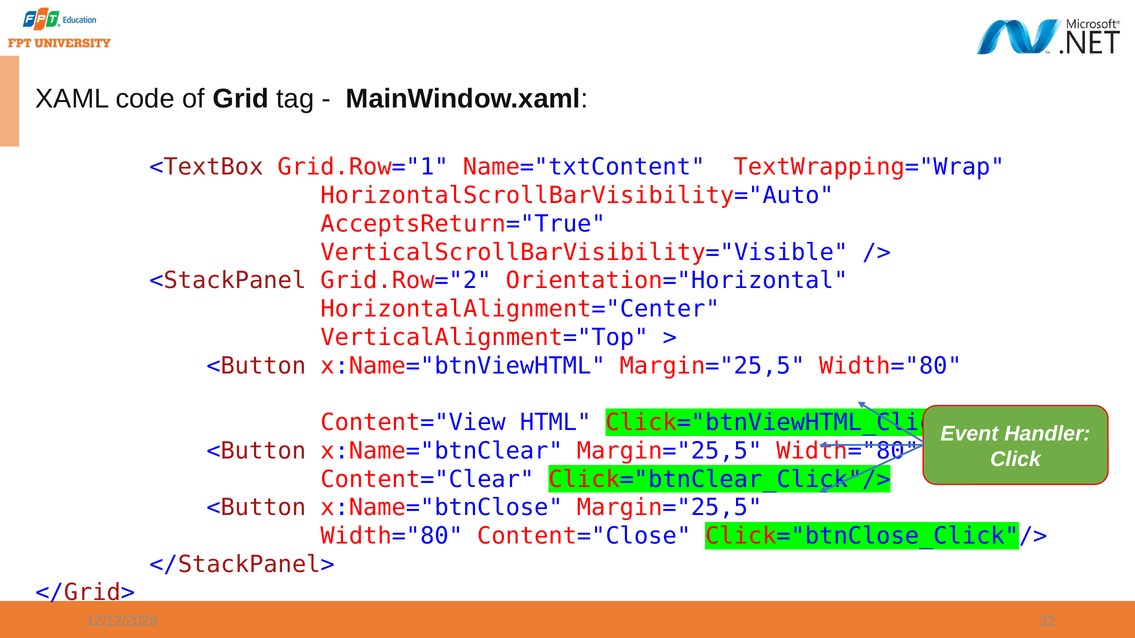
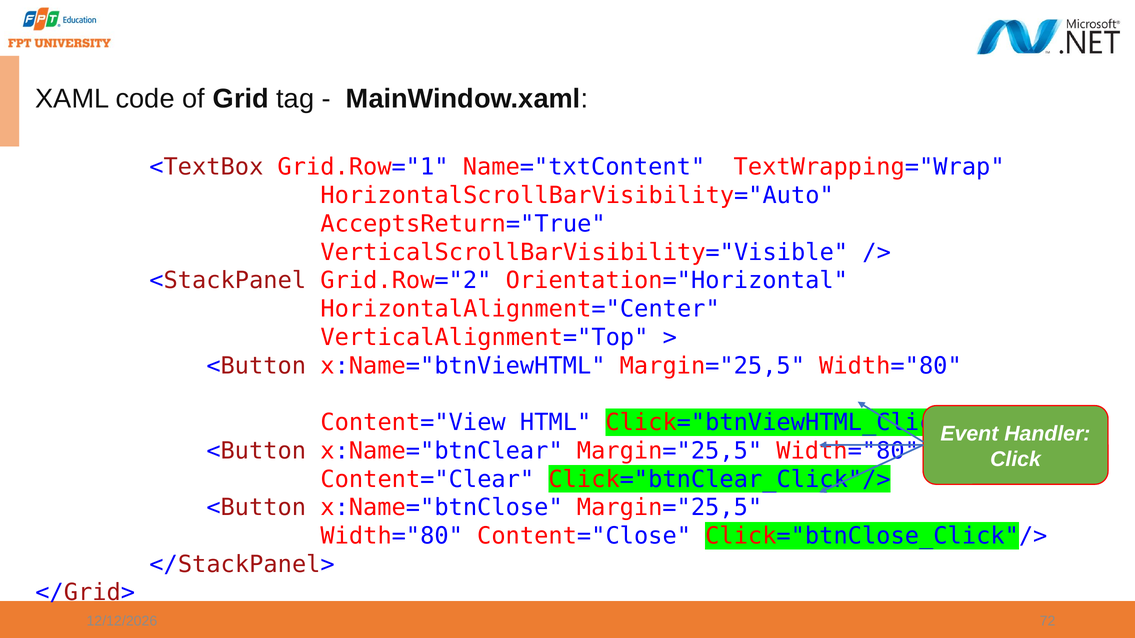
32: 32 -> 72
